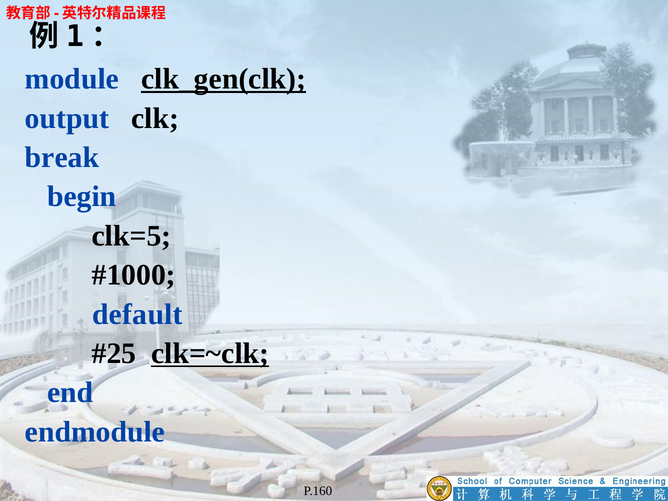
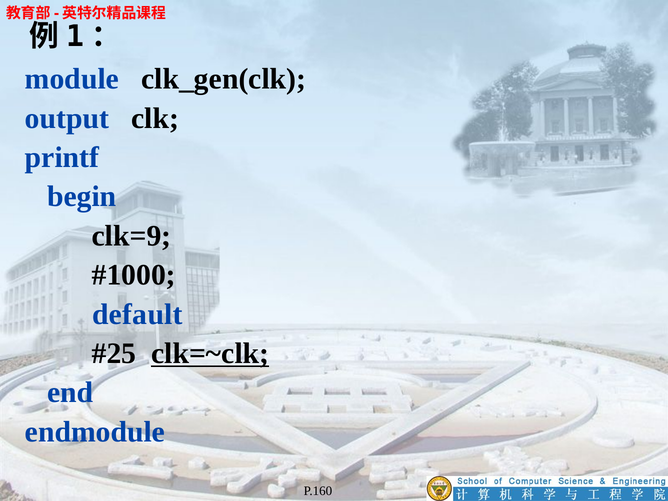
clk_gen(clk underline: present -> none
break: break -> printf
clk=5: clk=5 -> clk=9
